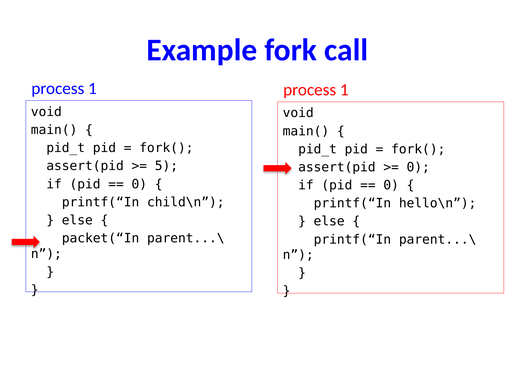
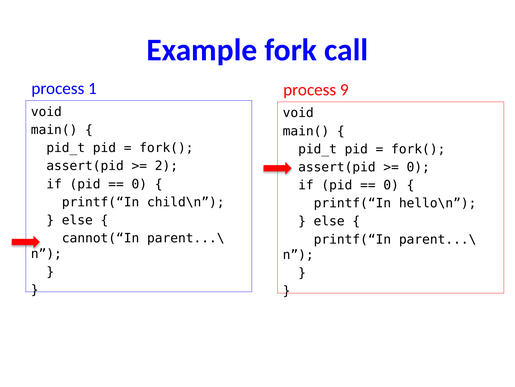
1 at (344, 90): 1 -> 9
5: 5 -> 2
packet(“In: packet(“In -> cannot(“In
